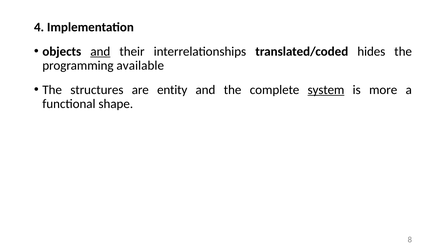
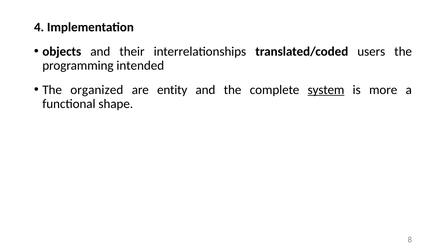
and at (100, 51) underline: present -> none
hides: hides -> users
available: available -> intended
structures: structures -> organized
